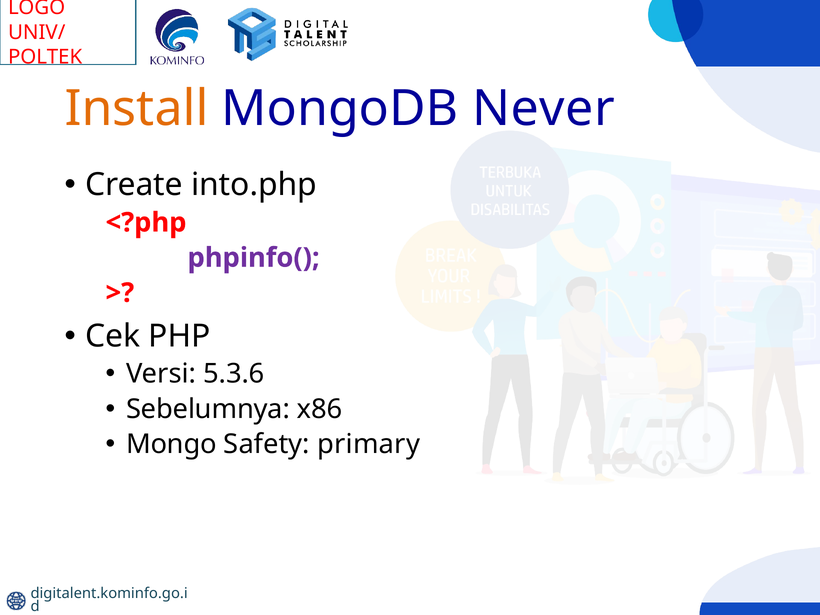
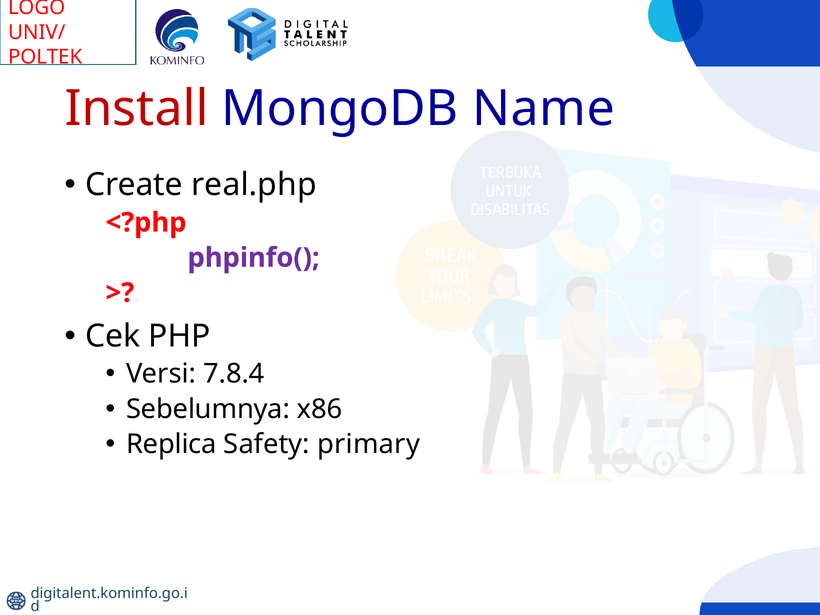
Install colour: orange -> red
Never: Never -> Name
into.php: into.php -> real.php
5.3.6: 5.3.6 -> 7.8.4
Mongo: Mongo -> Replica
